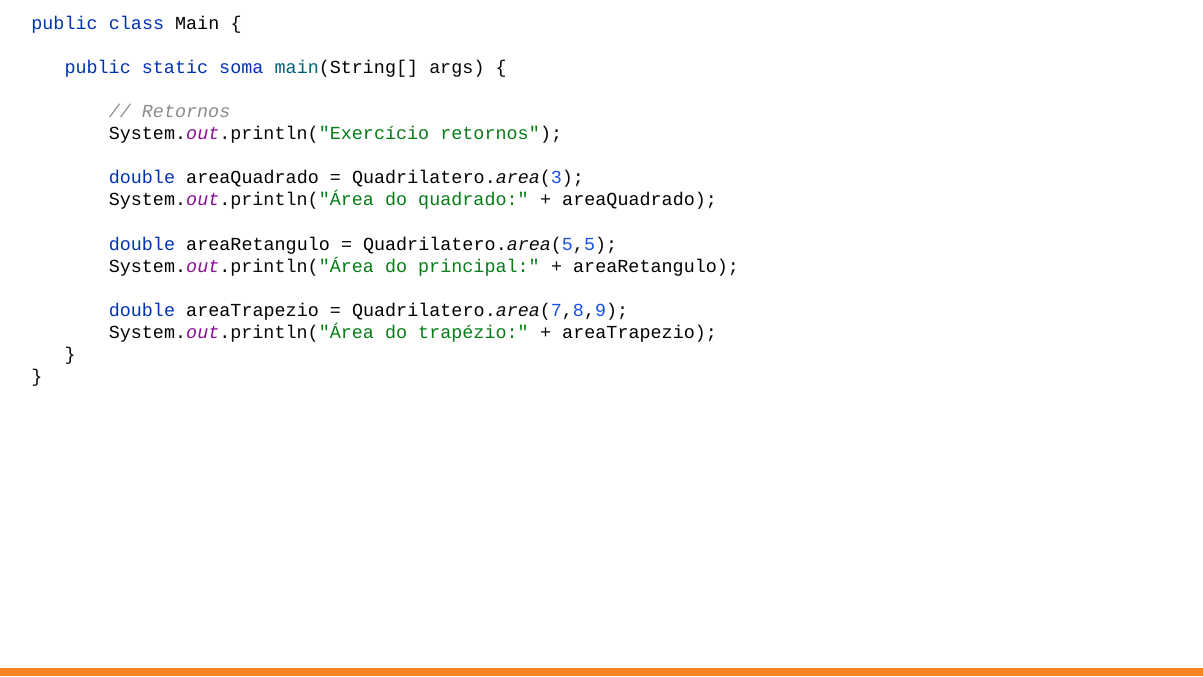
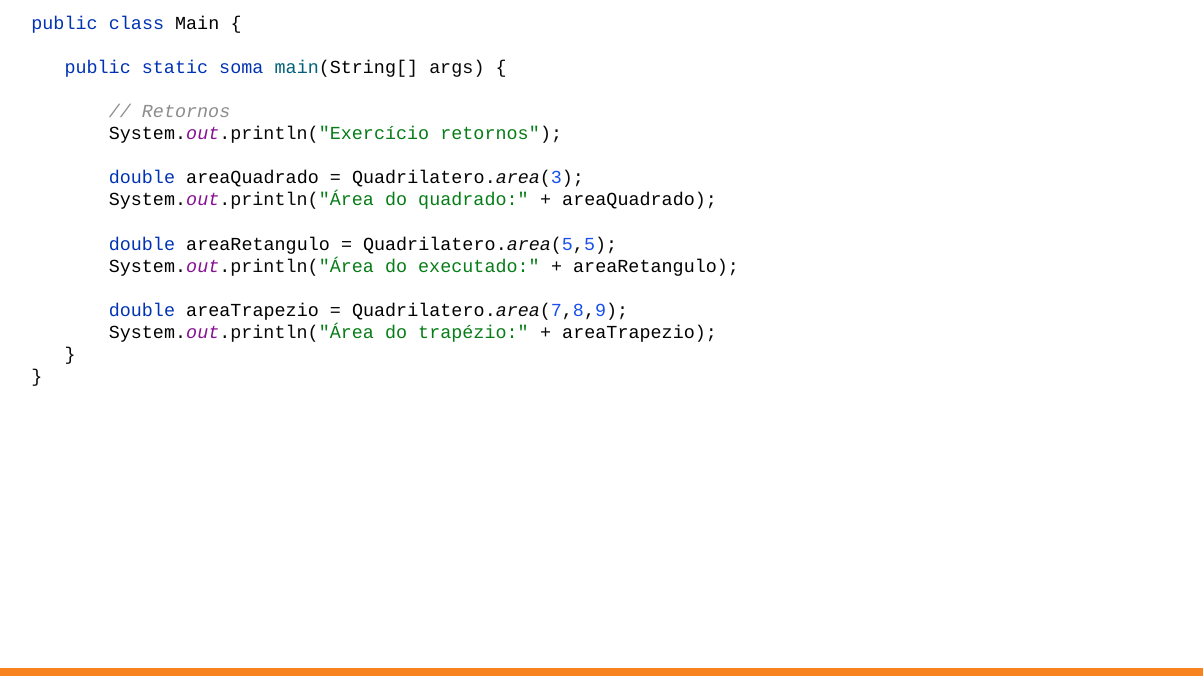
principal: principal -> executado
